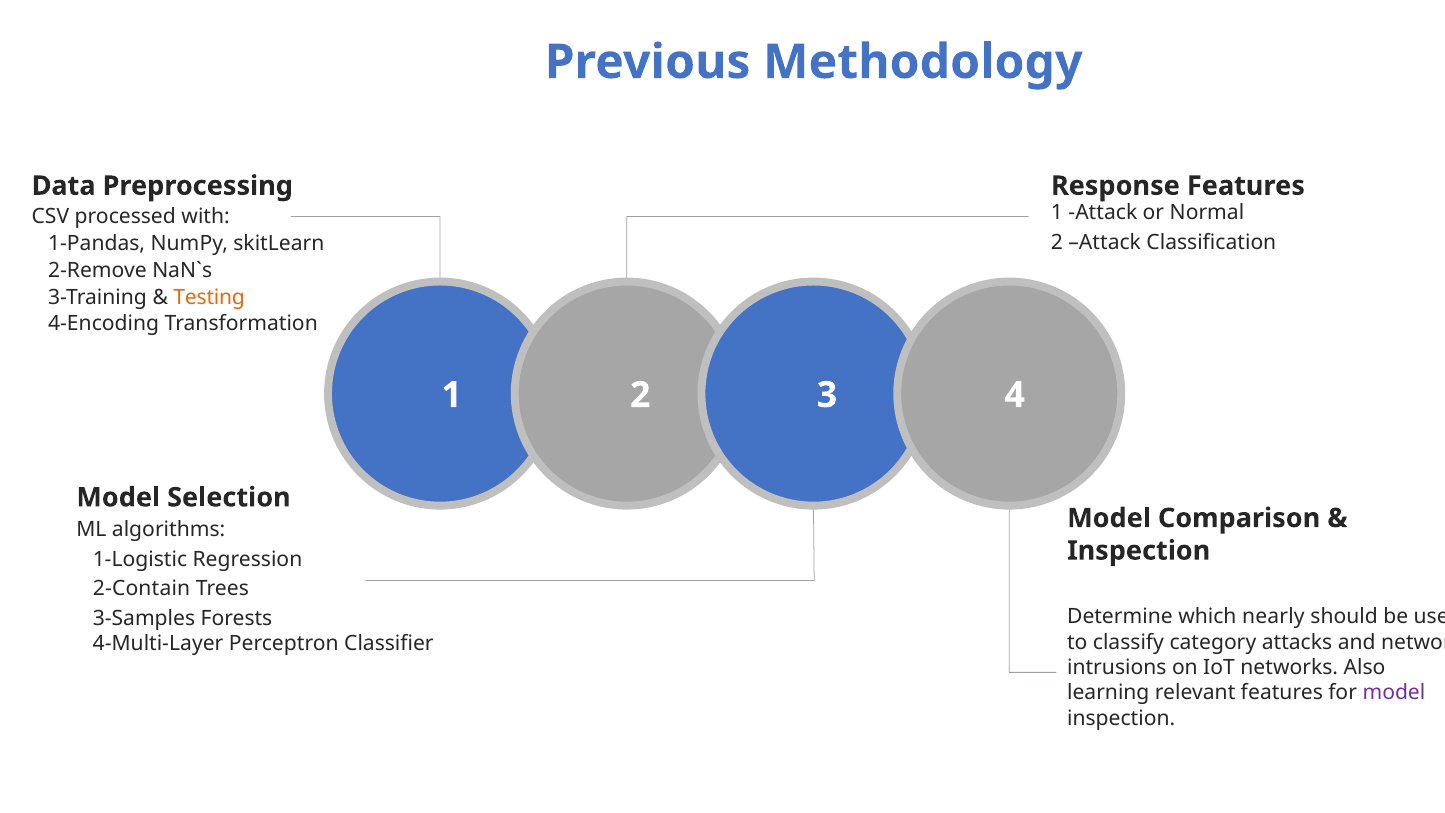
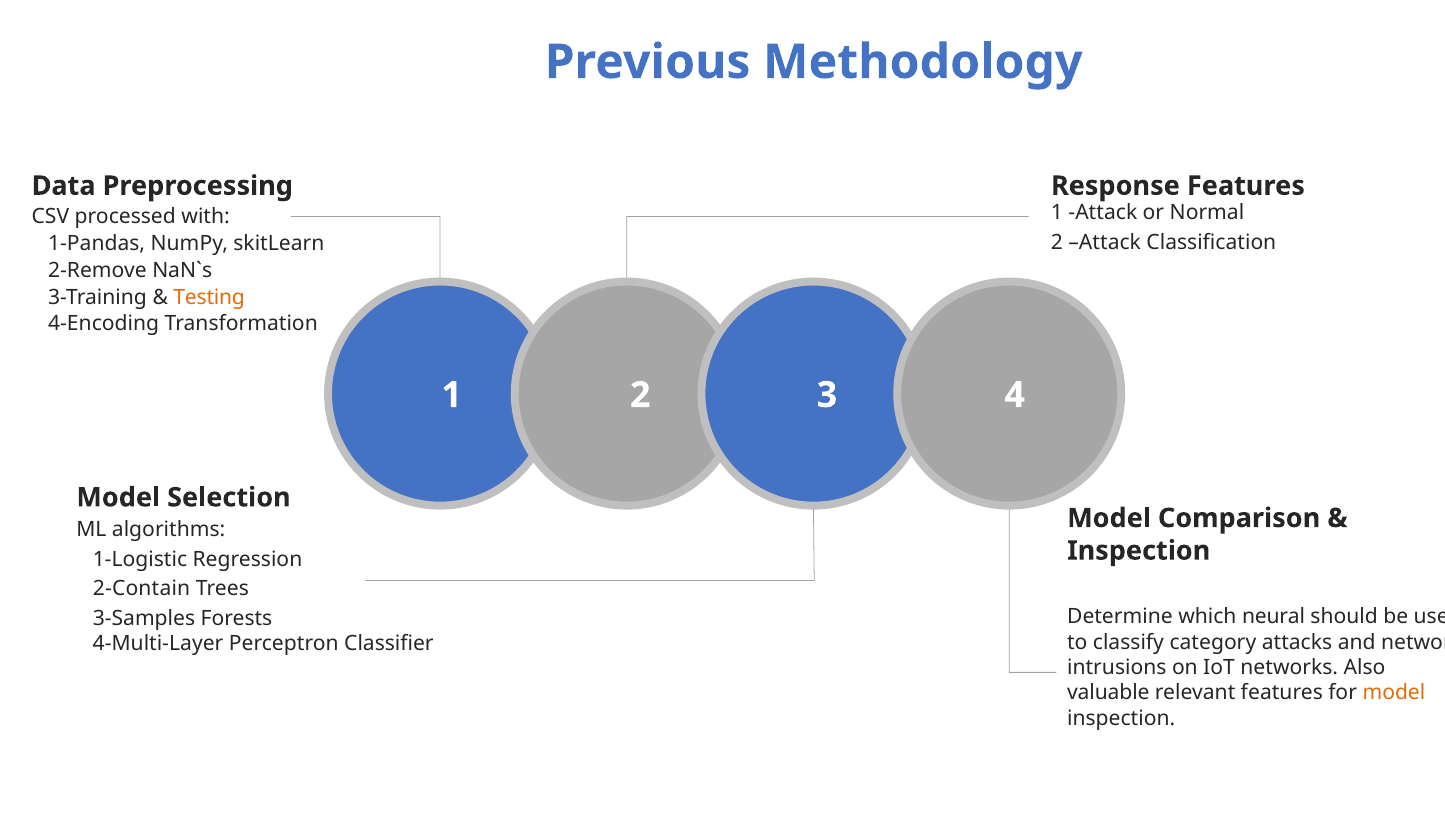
nearly: nearly -> neural
learning: learning -> valuable
model at (1394, 693) colour: purple -> orange
